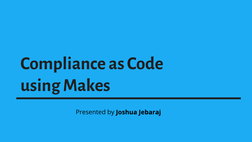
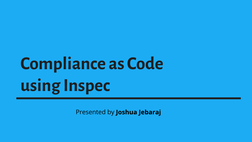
Makes: Makes -> Inspec
